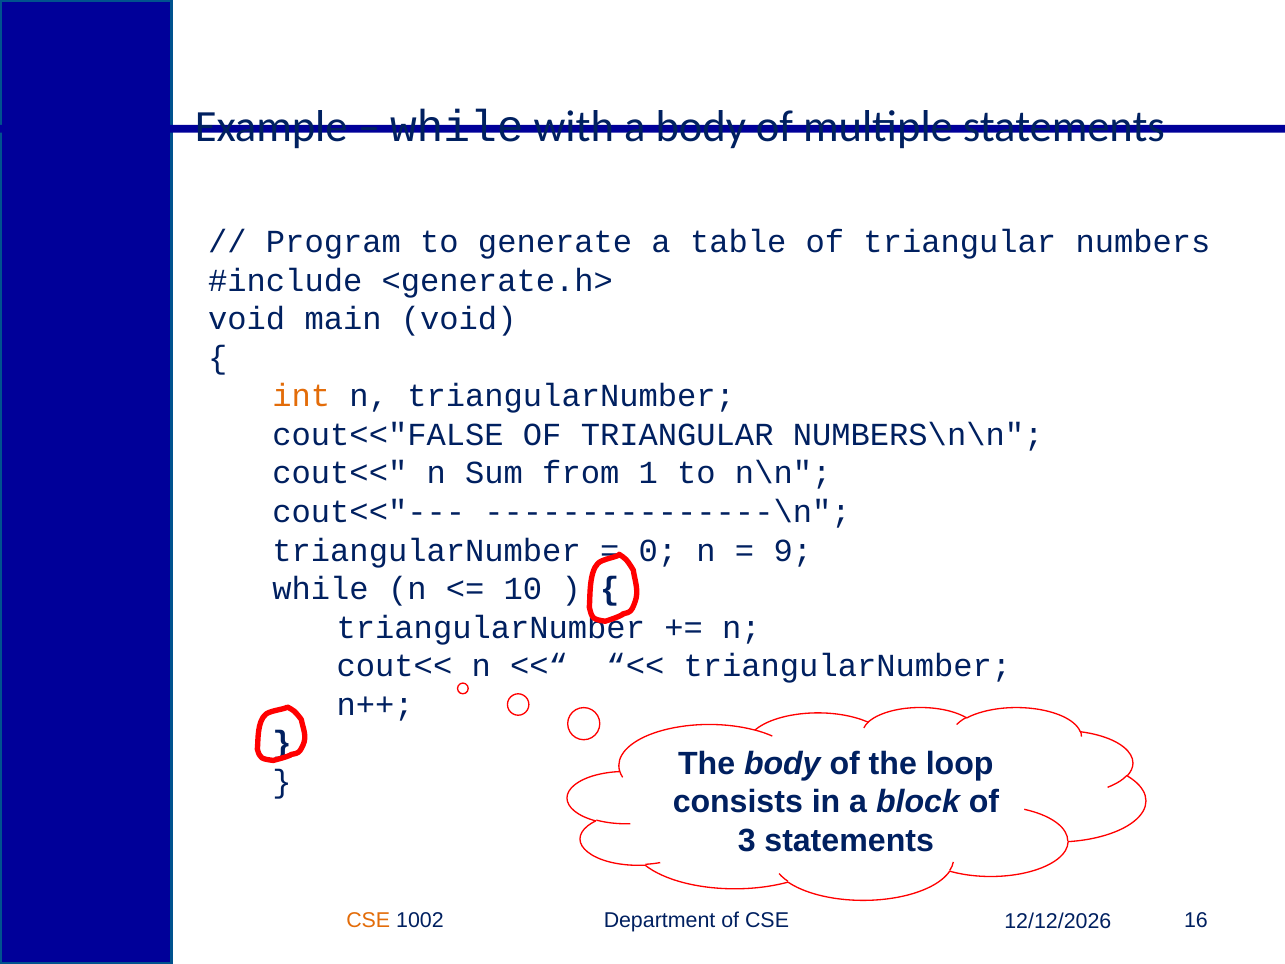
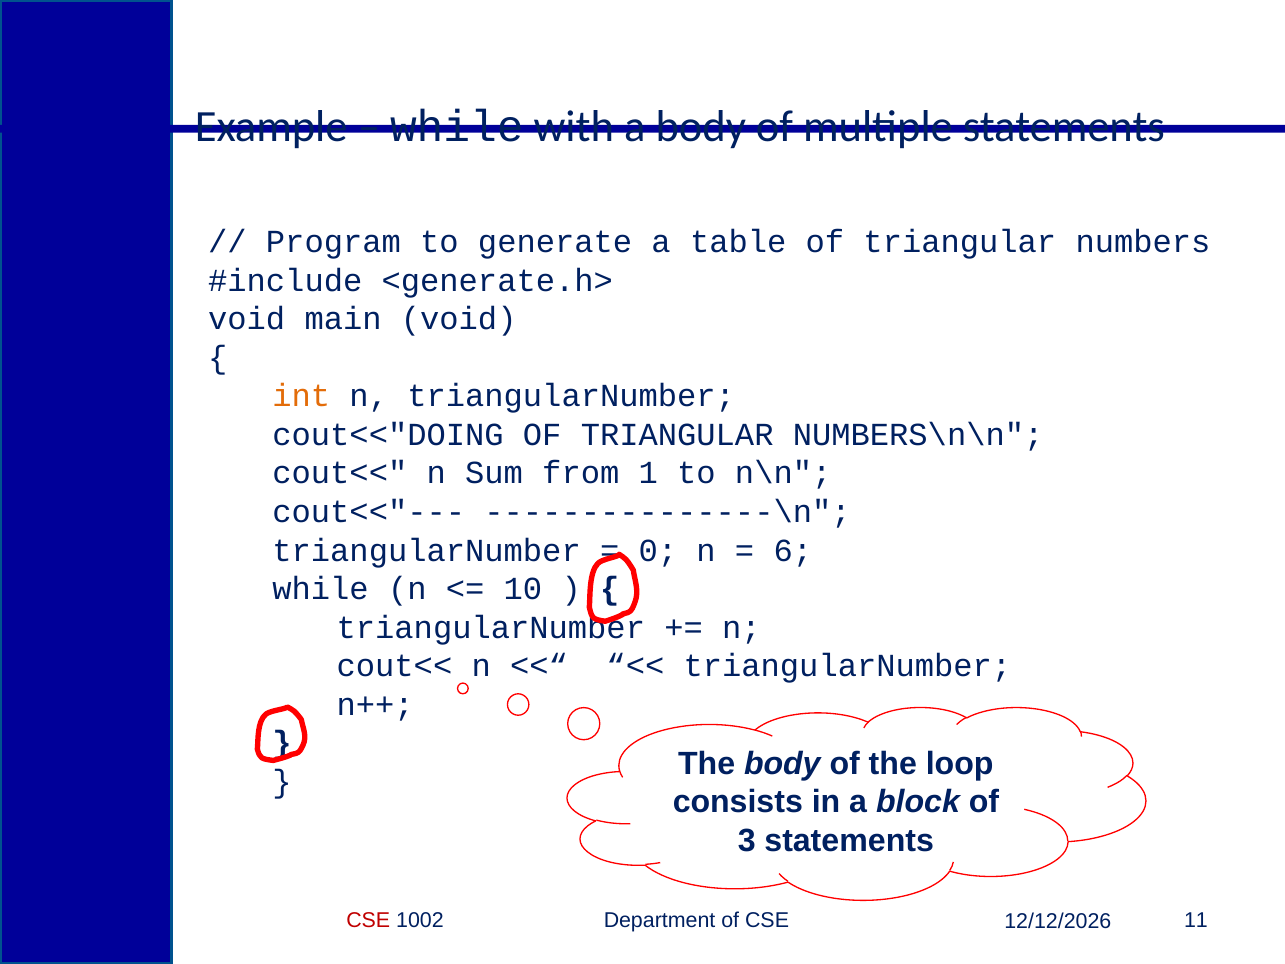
cout<<"FALSE: cout<<"FALSE -> cout<<"DOING
9: 9 -> 6
CSE at (368, 920) colour: orange -> red
16: 16 -> 11
